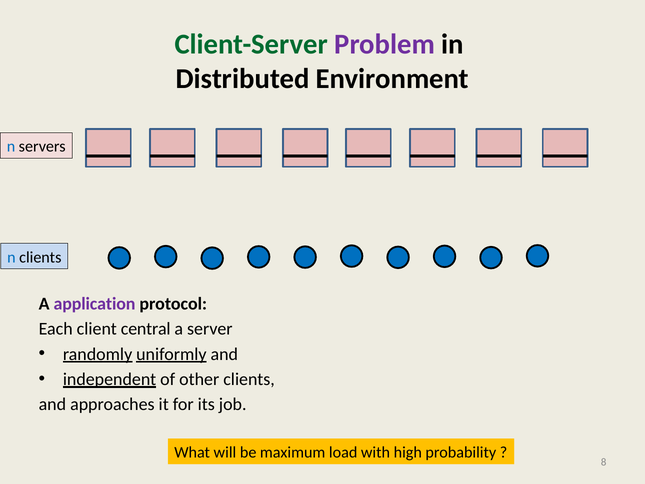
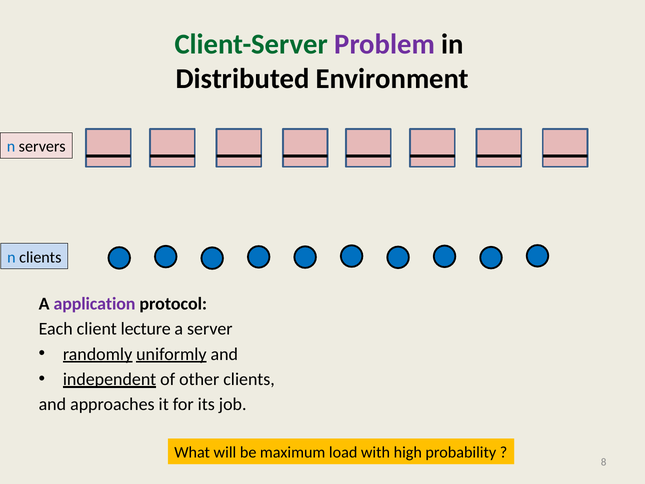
central: central -> lecture
